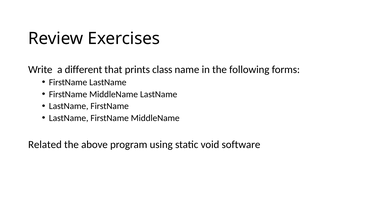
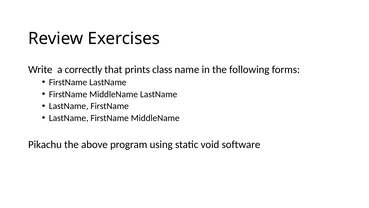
different: different -> correctly
Related: Related -> Pikachu
